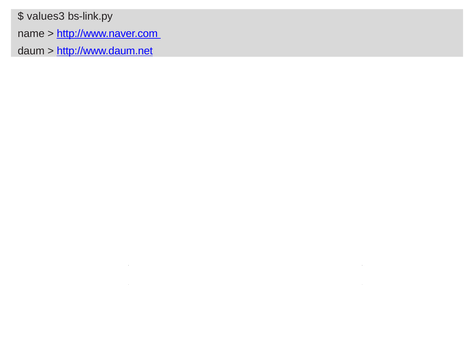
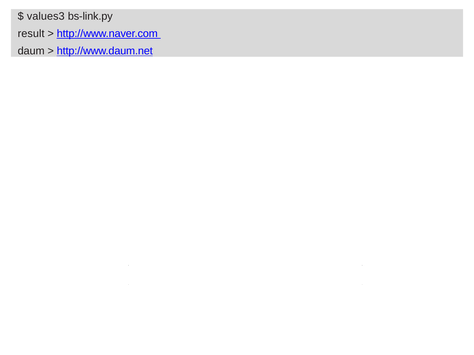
name: name -> result
